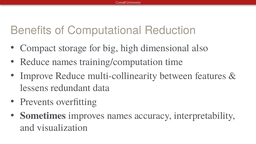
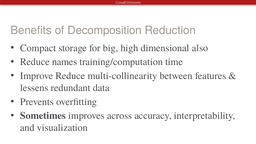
Computational: Computational -> Decomposition
improves names: names -> across
